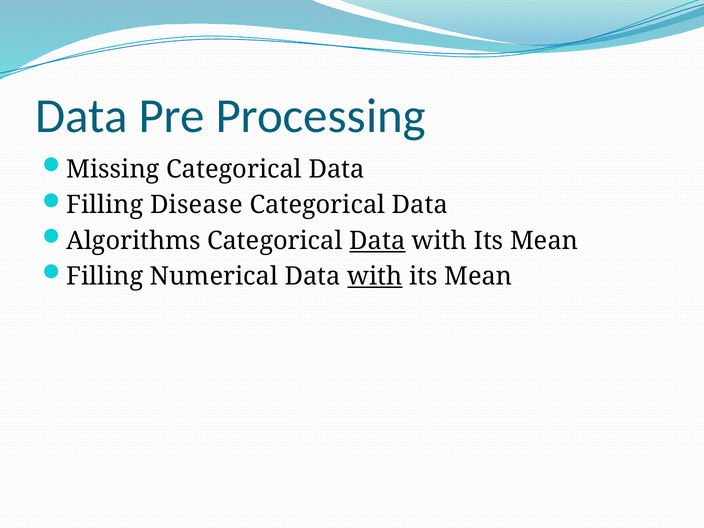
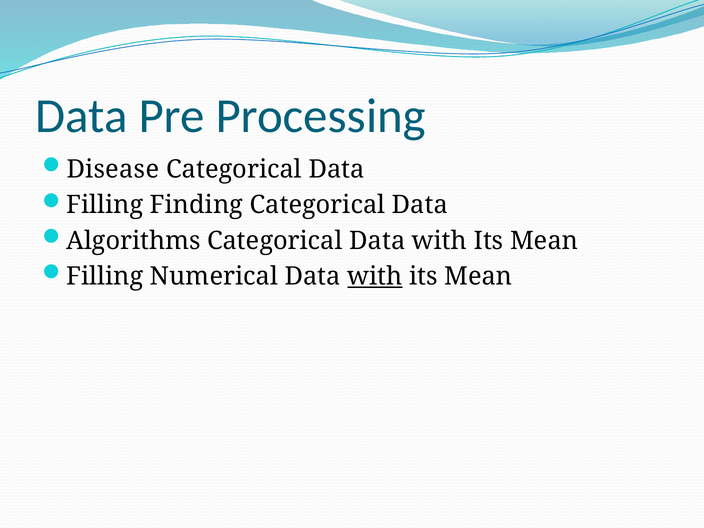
Missing: Missing -> Disease
Disease: Disease -> Finding
Data at (377, 241) underline: present -> none
